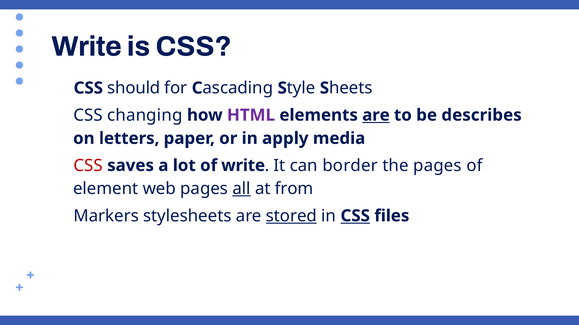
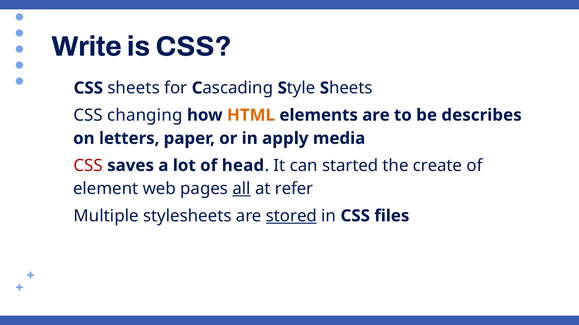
should: should -> sheets
HTML colour: purple -> orange
are at (376, 115) underline: present -> none
of write: write -> head
border: border -> started
the pages: pages -> create
from: from -> refer
Markers: Markers -> Multiple
CSS at (355, 216) underline: present -> none
